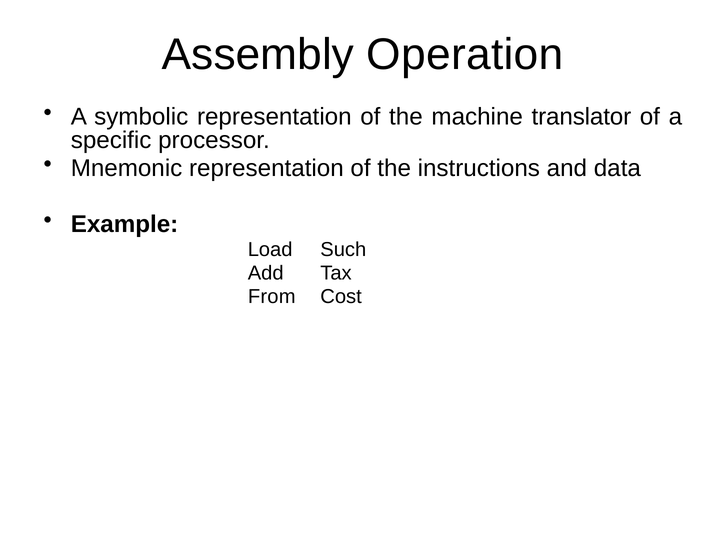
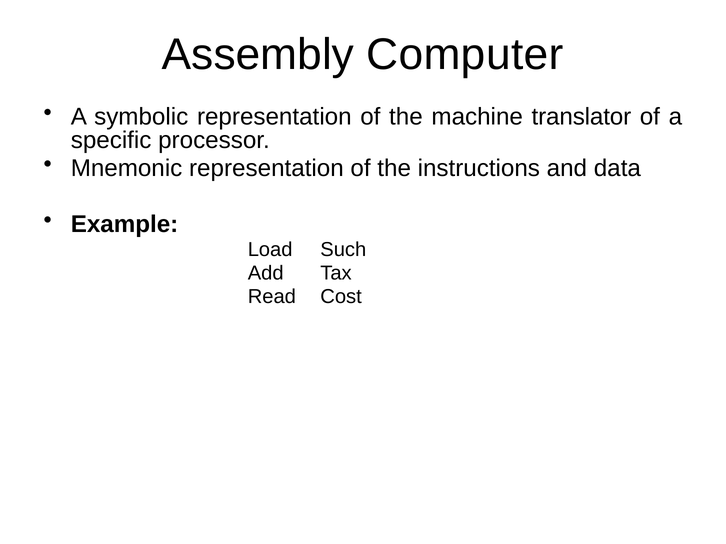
Operation: Operation -> Computer
From: From -> Read
